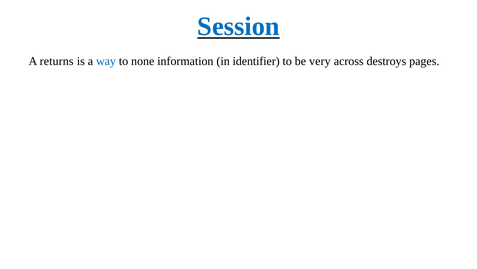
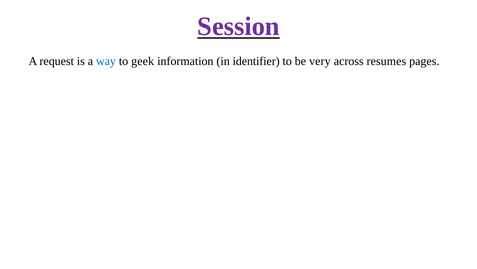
Session colour: blue -> purple
returns: returns -> request
none: none -> geek
destroys: destroys -> resumes
